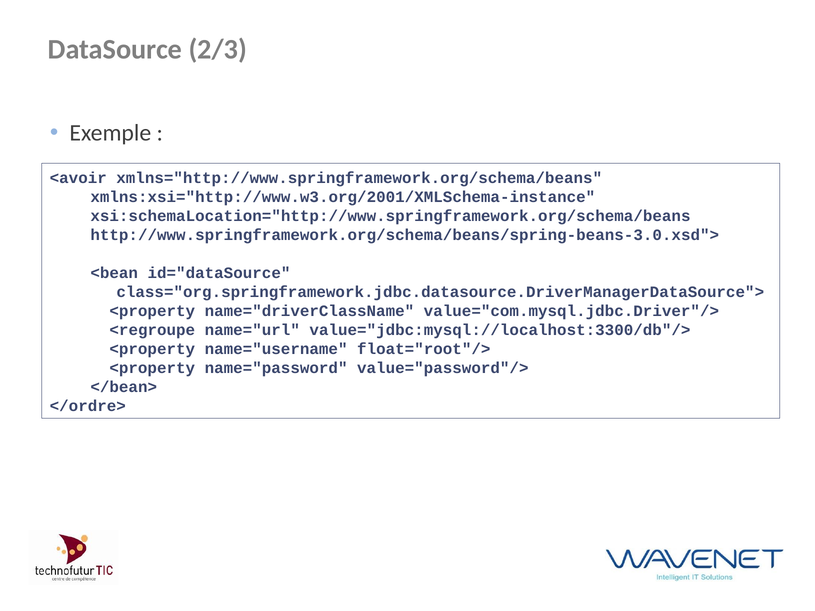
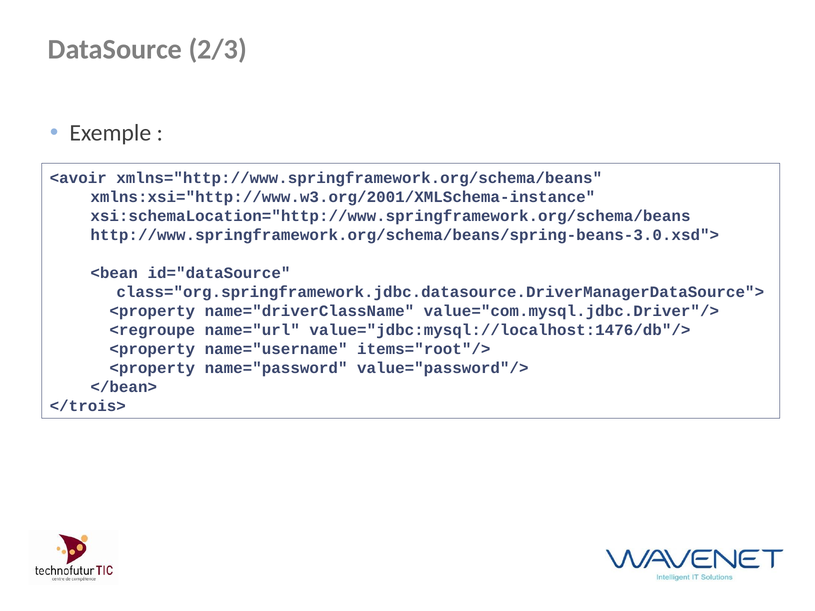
value="jdbc:mysql://localhost:3300/db"/>: value="jdbc:mysql://localhost:3300/db"/> -> value="jdbc:mysql://localhost:1476/db"/>
float="root"/>: float="root"/> -> items="root"/>
</ordre>: </ordre> -> </trois>
